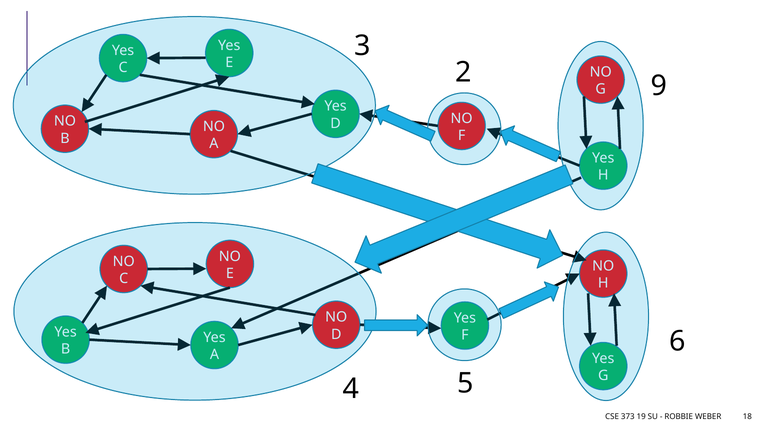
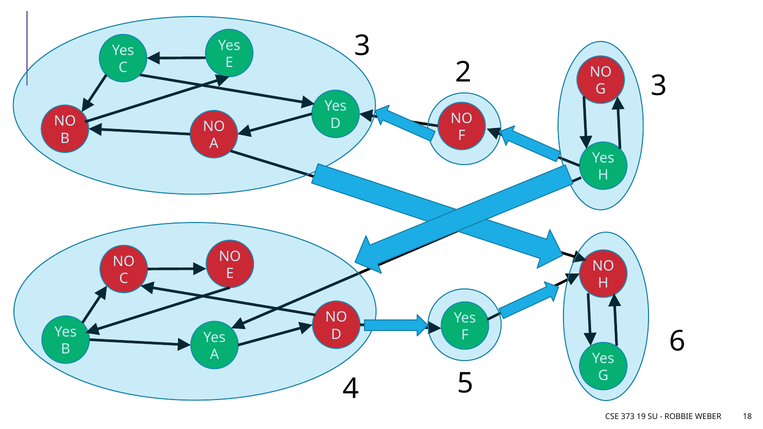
9 at (659, 86): 9 -> 3
